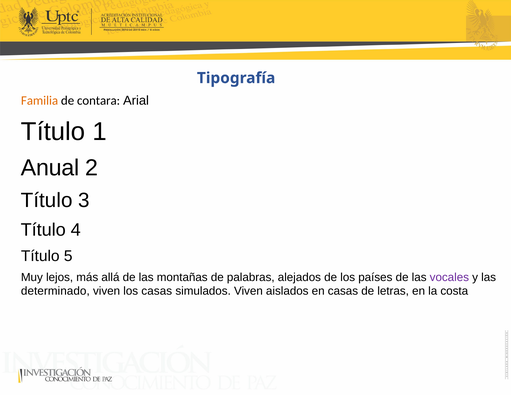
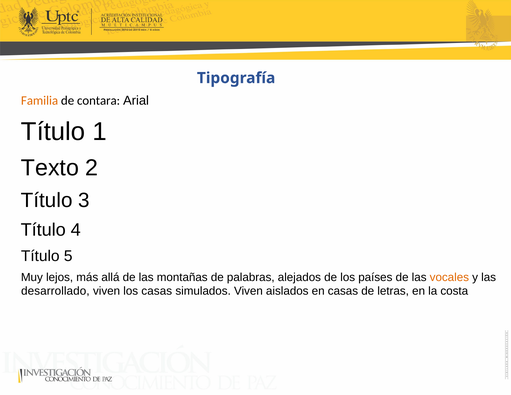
Anual: Anual -> Texto
vocales colour: purple -> orange
determinado: determinado -> desarrollado
